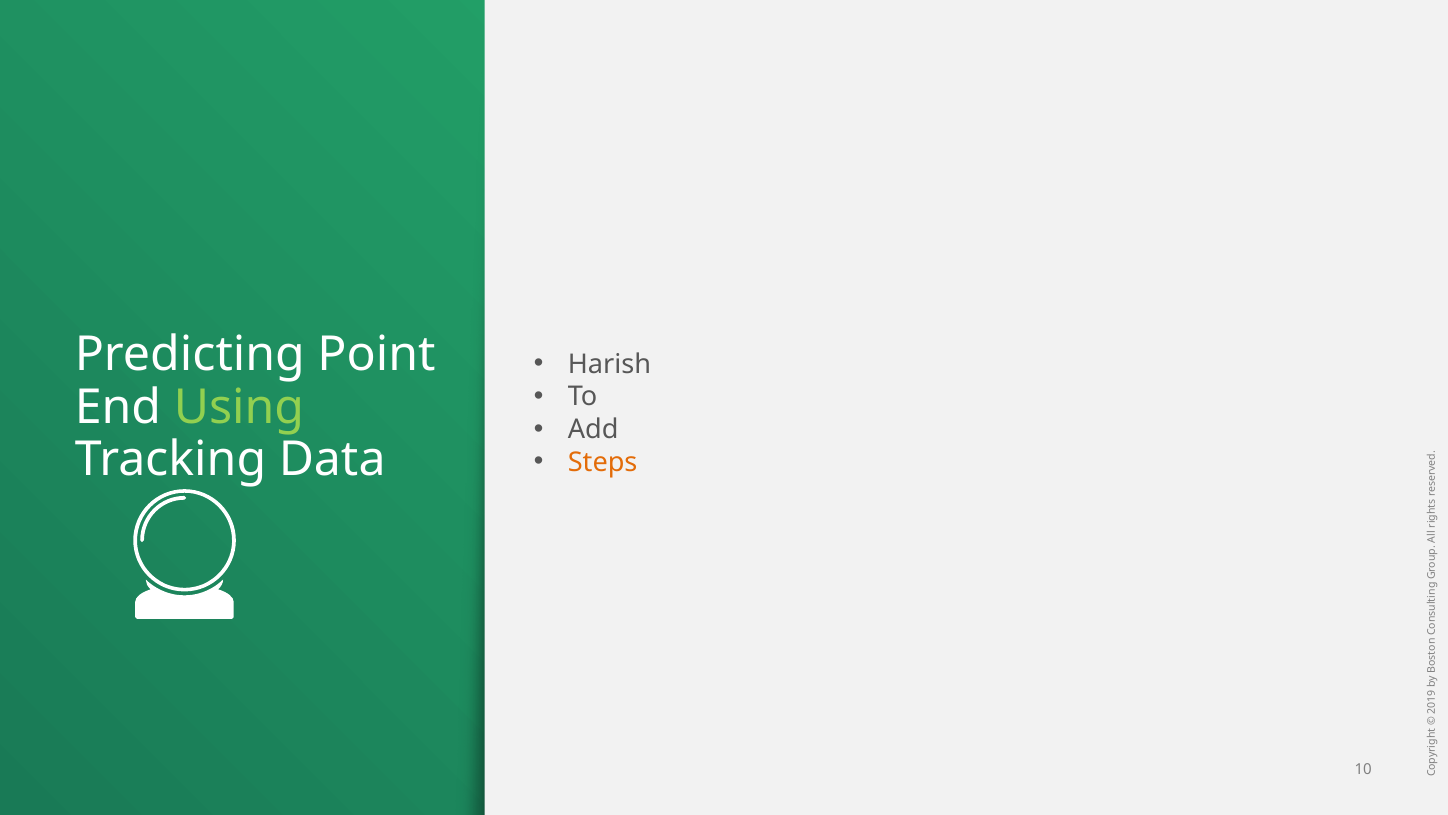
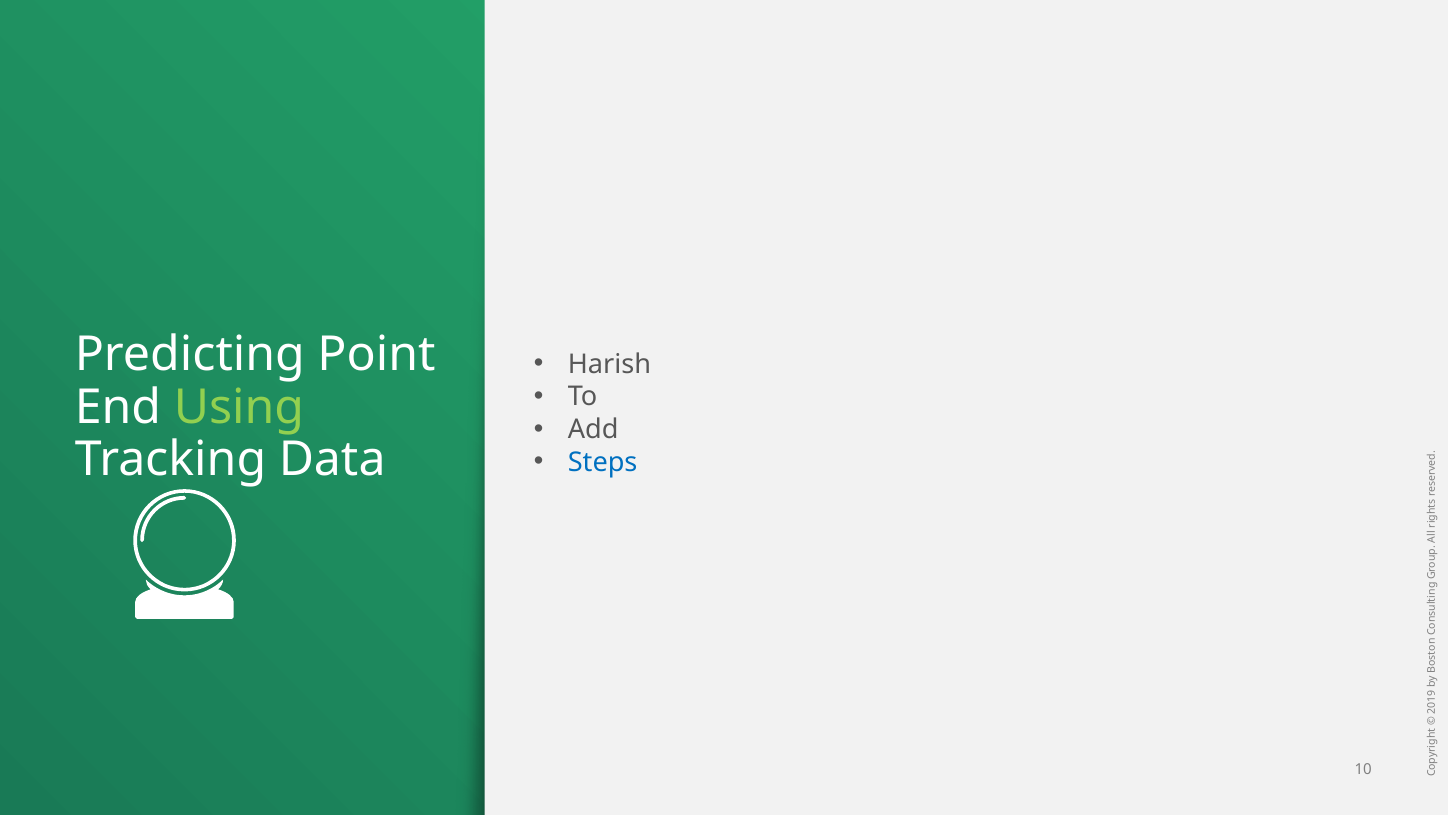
Steps colour: orange -> blue
